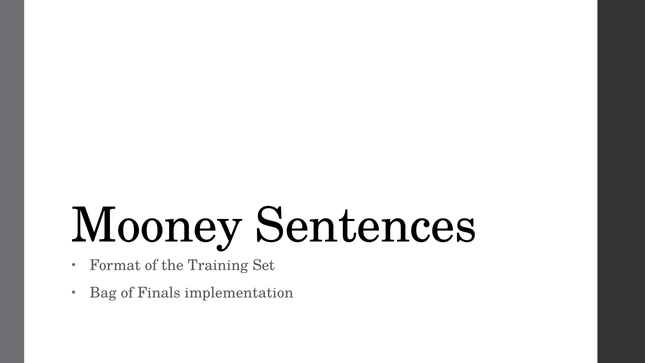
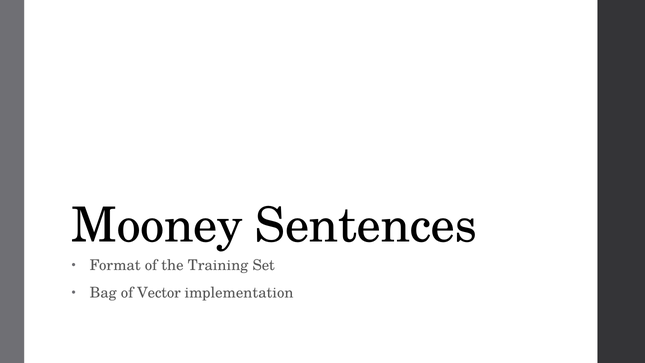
Finals: Finals -> Vector
